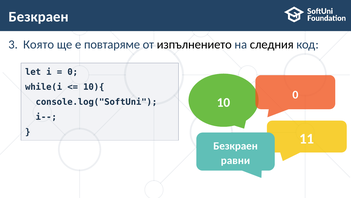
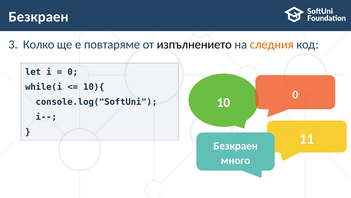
Която: Която -> Колко
следния colour: black -> orange
равни: равни -> много
